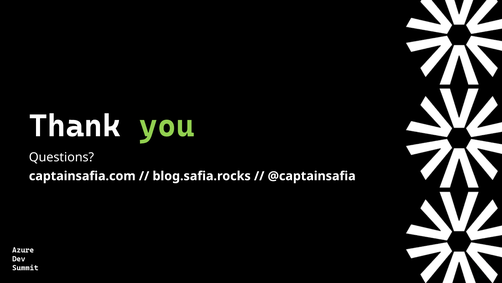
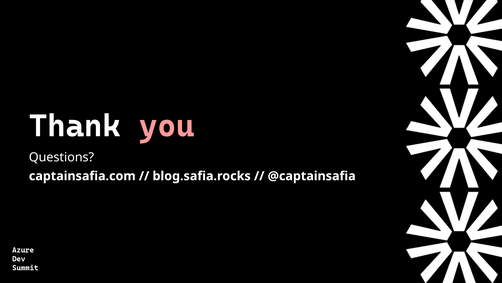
you colour: light green -> pink
